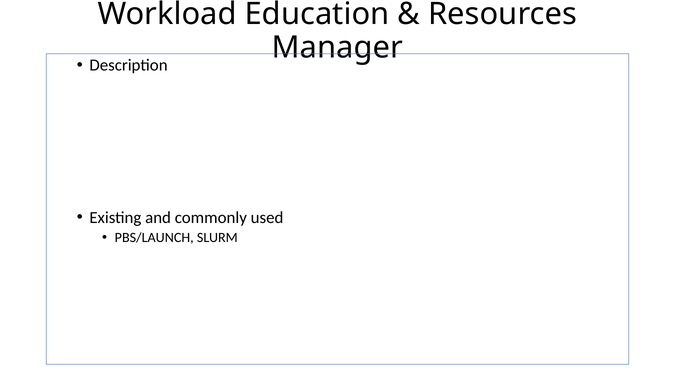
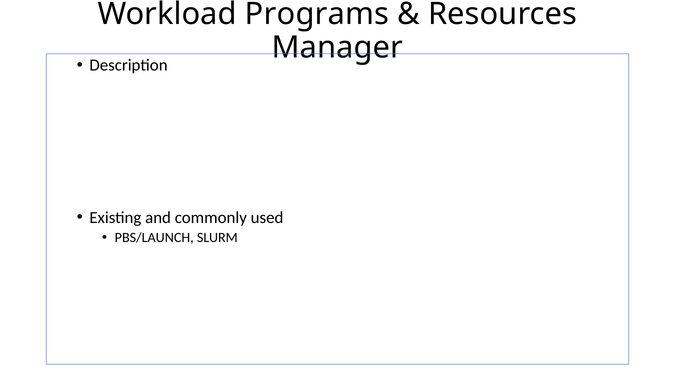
Education: Education -> Programs
